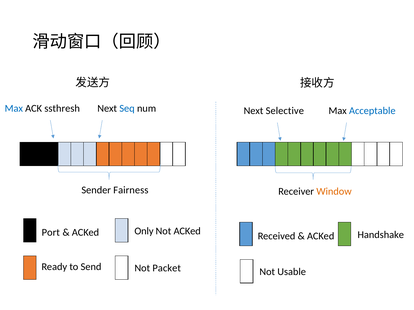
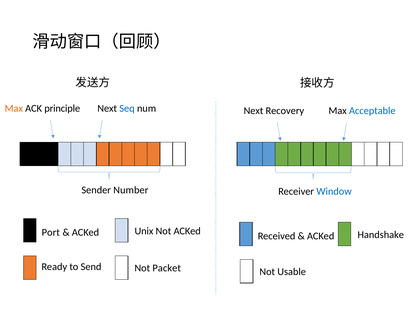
Max at (14, 109) colour: blue -> orange
ssthresh: ssthresh -> principle
Selective: Selective -> Recovery
Fairness: Fairness -> Number
Window colour: orange -> blue
Only: Only -> Unix
